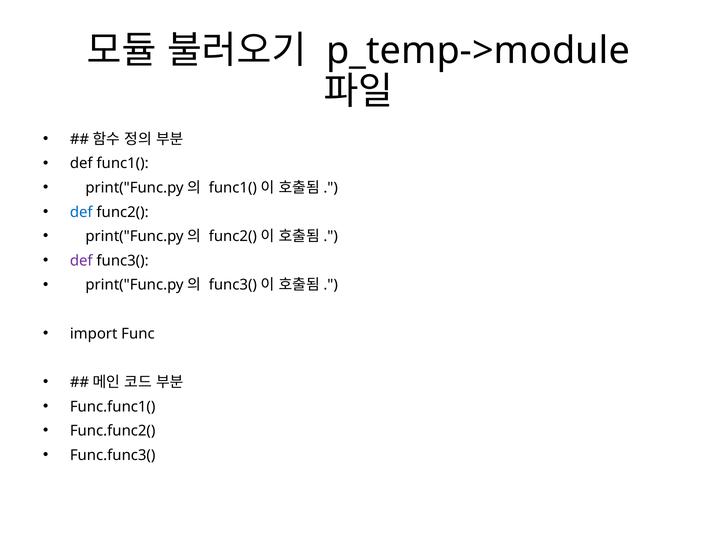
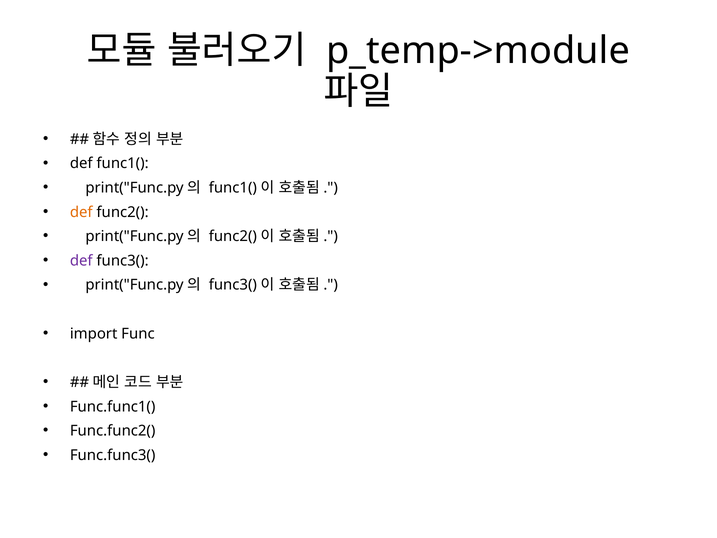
def at (81, 212) colour: blue -> orange
